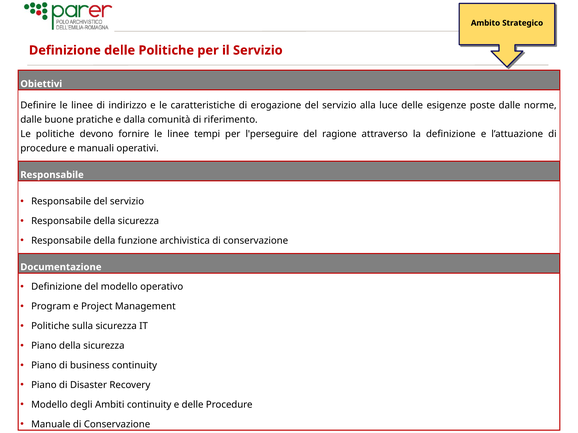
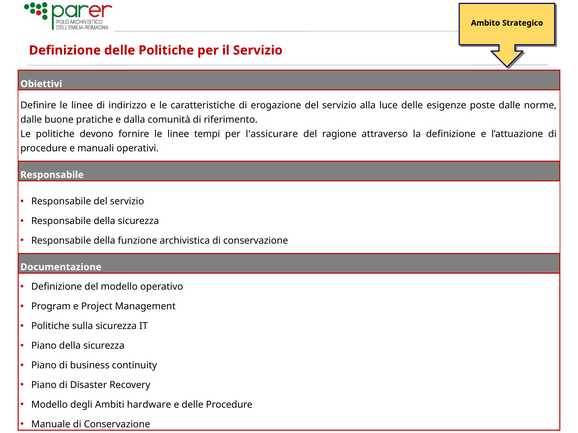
l'perseguire: l'perseguire -> l'assicurare
Ambiti continuity: continuity -> hardware
